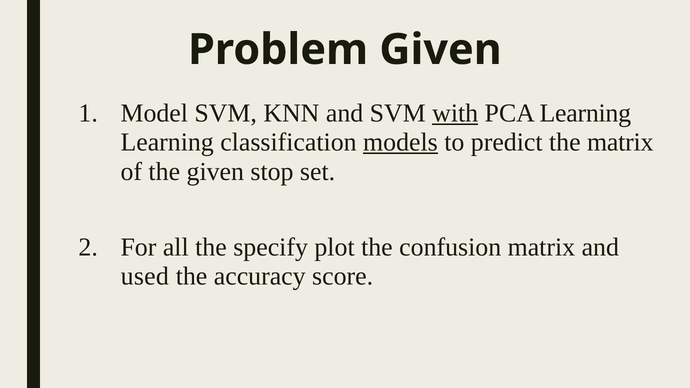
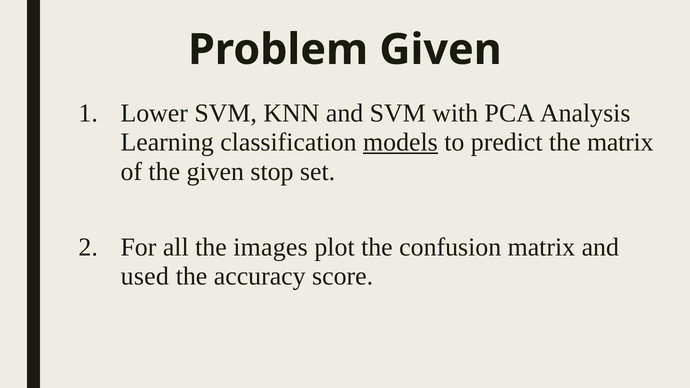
Model: Model -> Lower
with underline: present -> none
PCA Learning: Learning -> Analysis
specify: specify -> images
